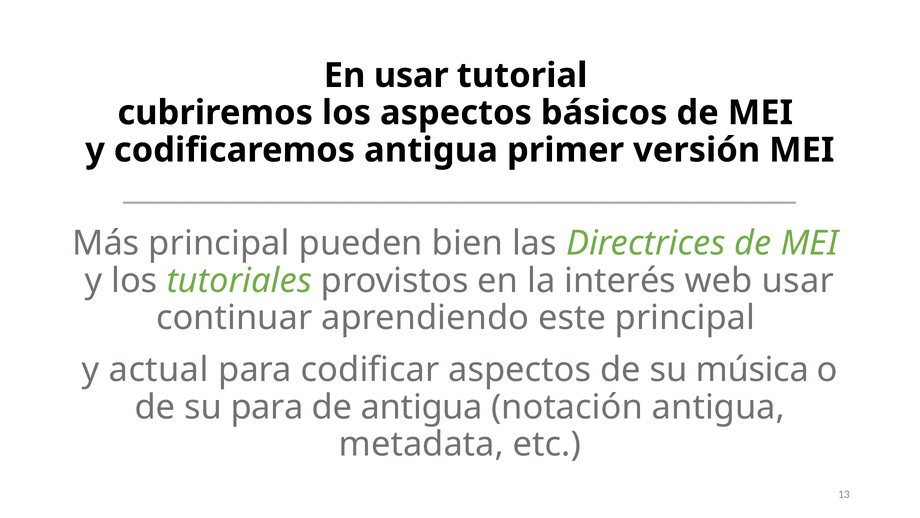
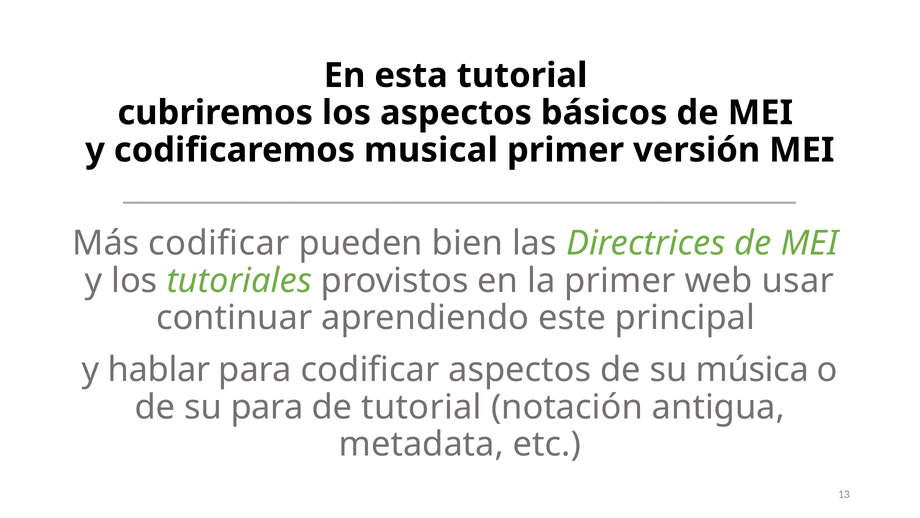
En usar: usar -> esta
codificaremos antigua: antigua -> musical
Más principal: principal -> codificar
la interés: interés -> primer
actual: actual -> hablar
de antigua: antigua -> tutorial
